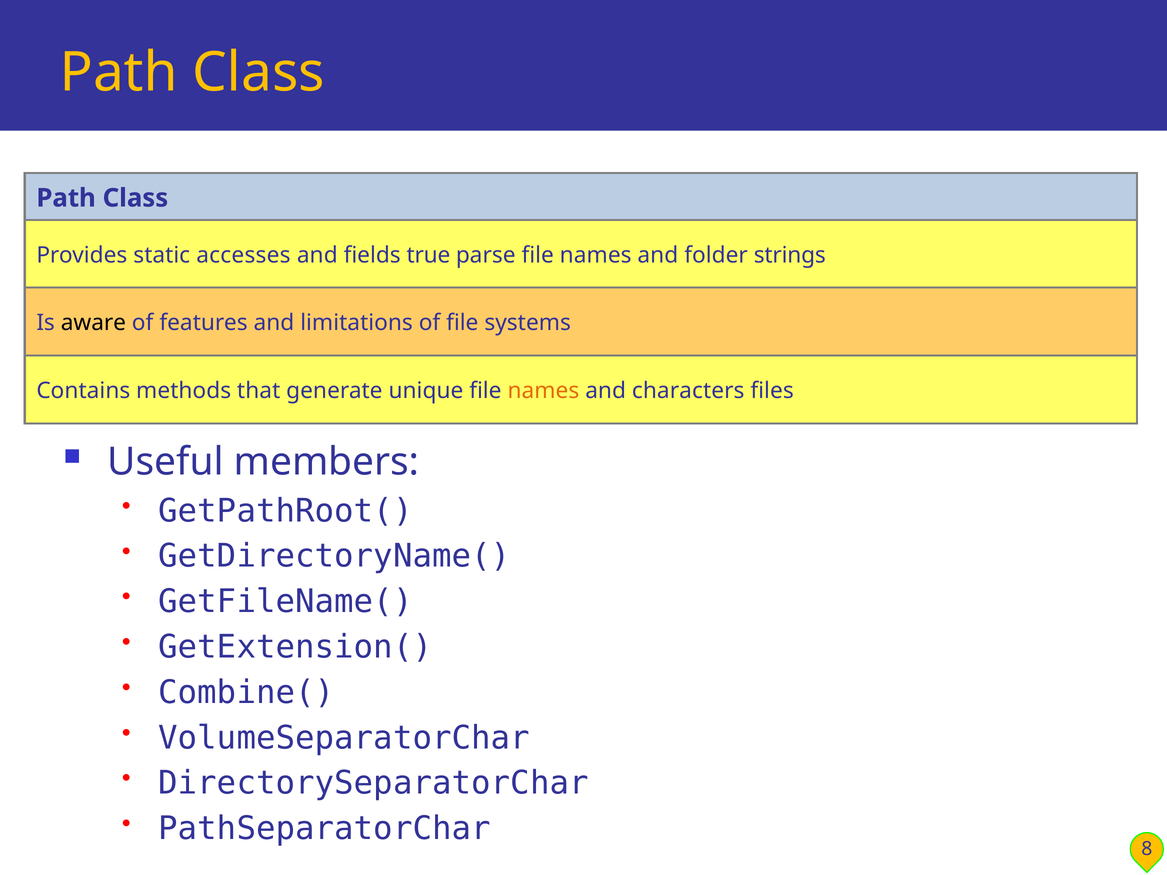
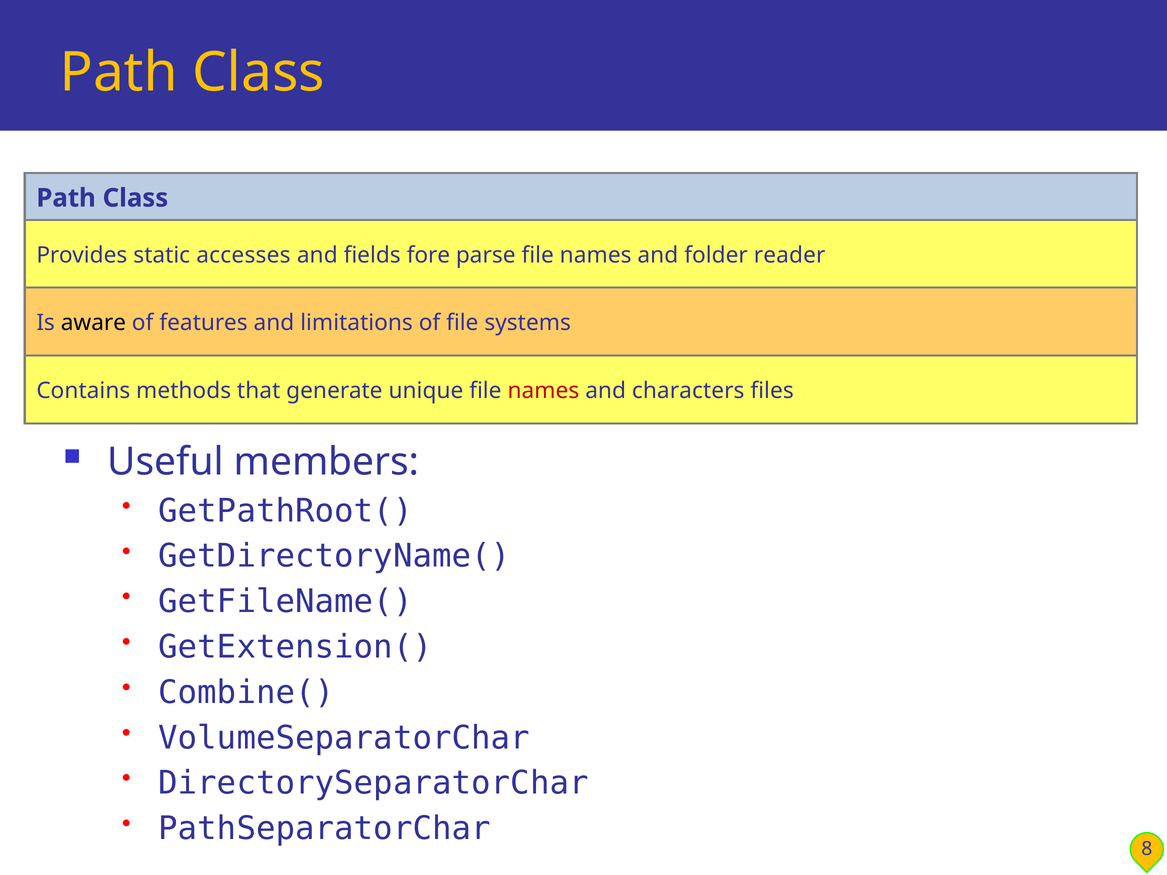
true: true -> fore
strings: strings -> reader
names at (543, 391) colour: orange -> red
